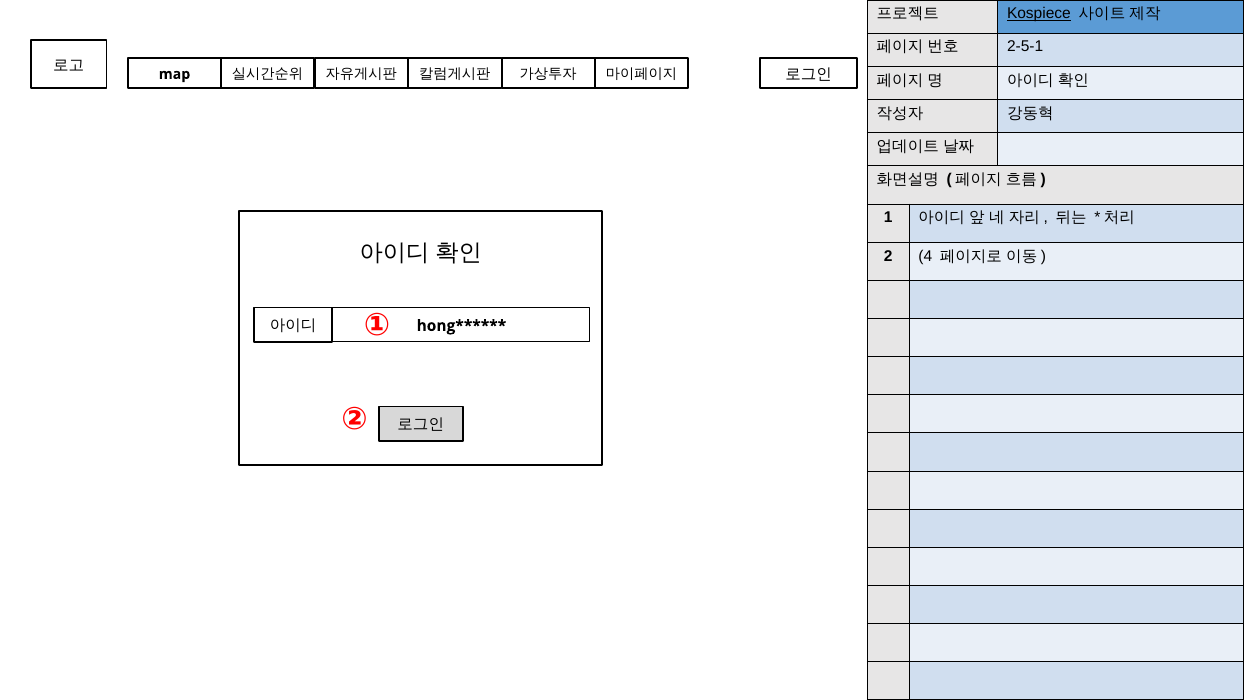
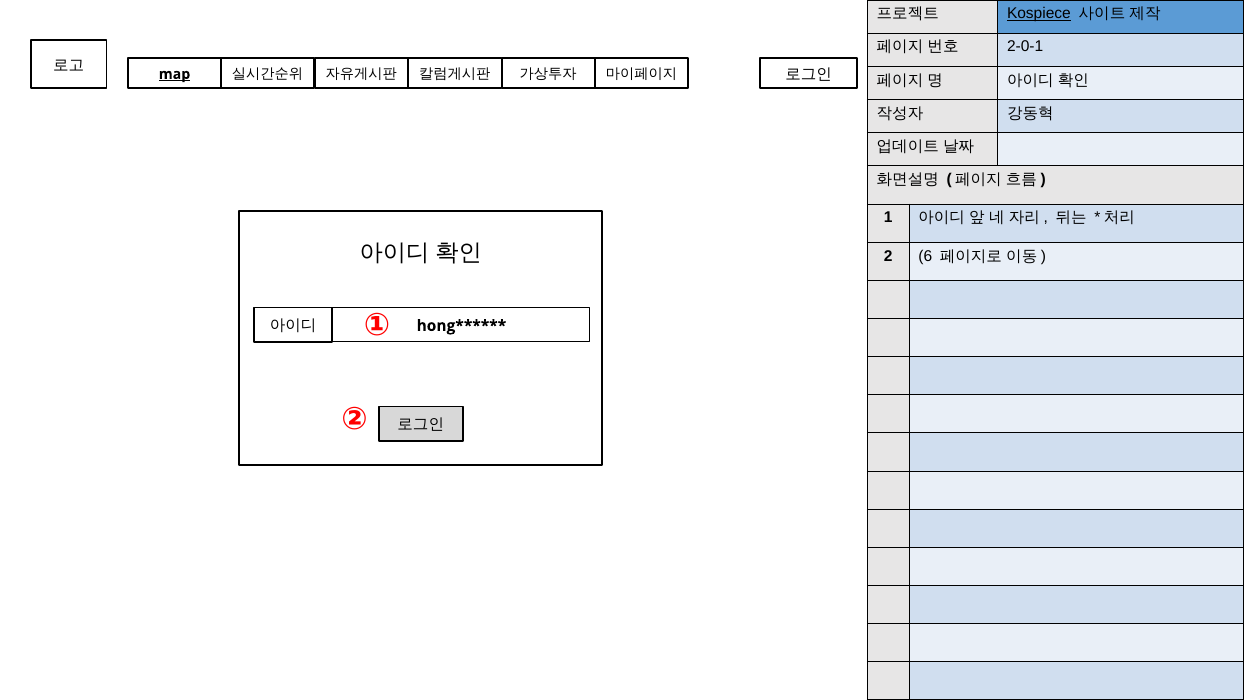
2-5-1: 2-5-1 -> 2-0-1
map underline: none -> present
4: 4 -> 6
